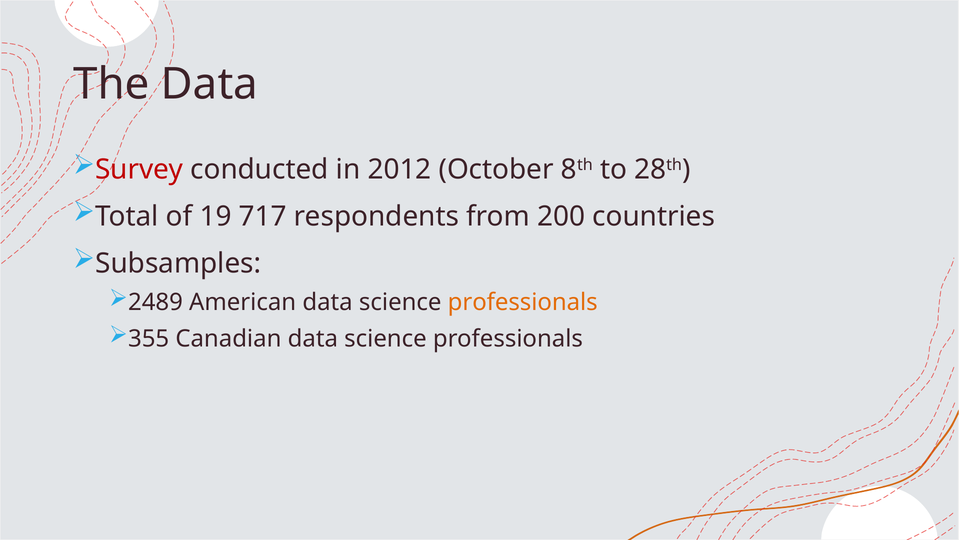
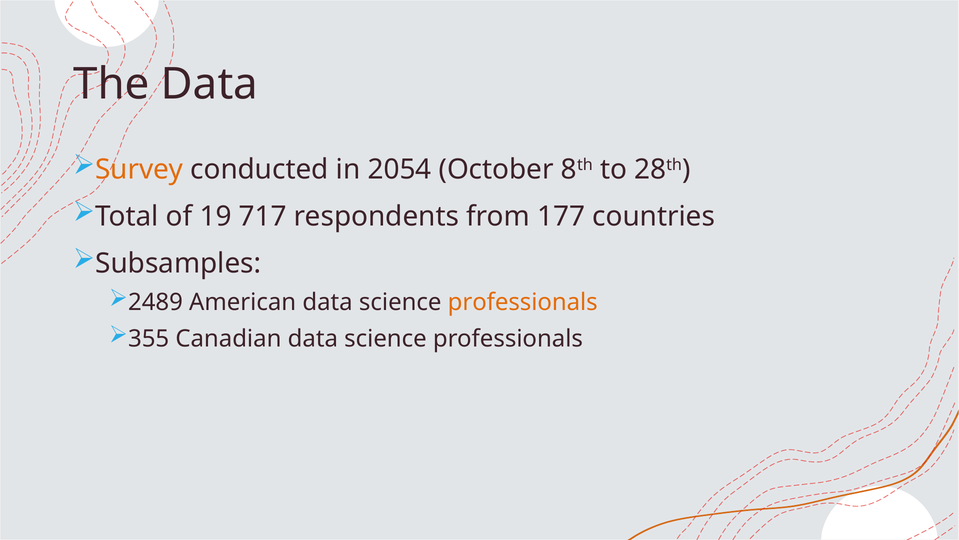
Survey colour: red -> orange
2012: 2012 -> 2054
200: 200 -> 177
